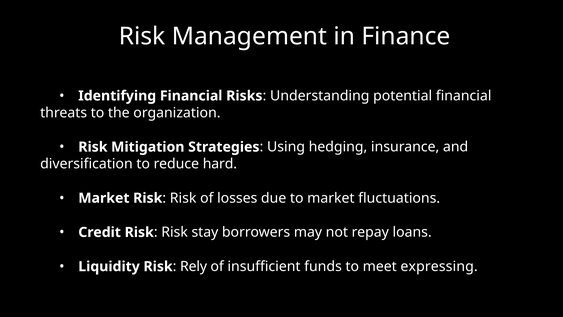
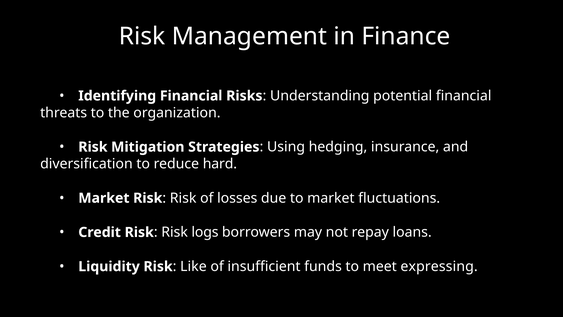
stay: stay -> logs
Rely: Rely -> Like
